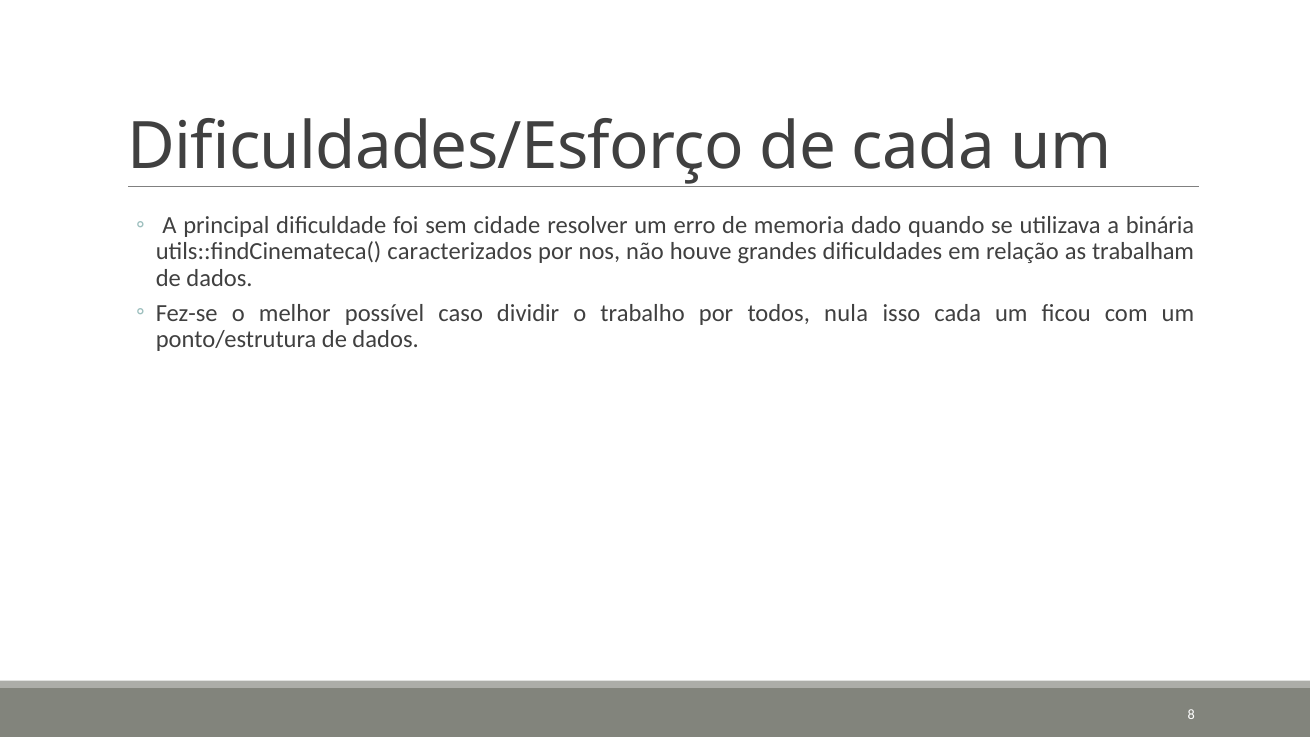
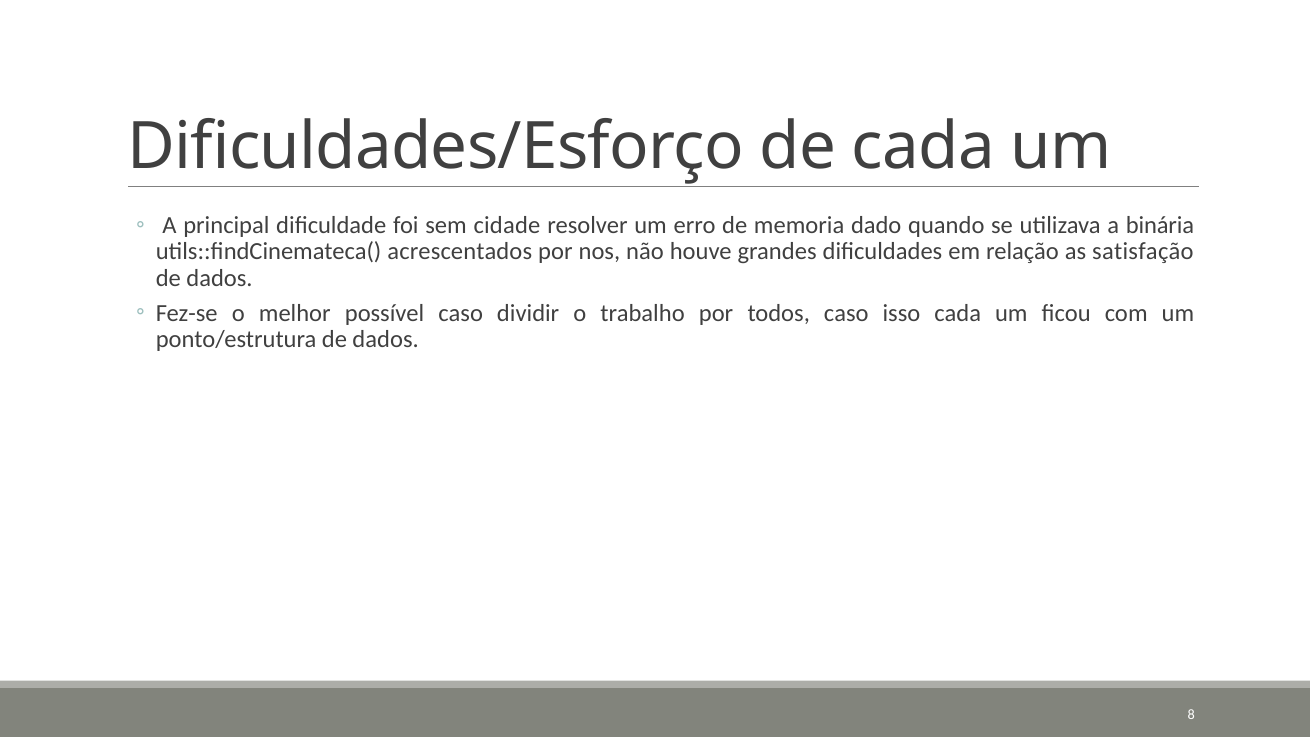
caracterizados: caracterizados -> acrescentados
trabalham: trabalham -> satisfação
todos nula: nula -> caso
